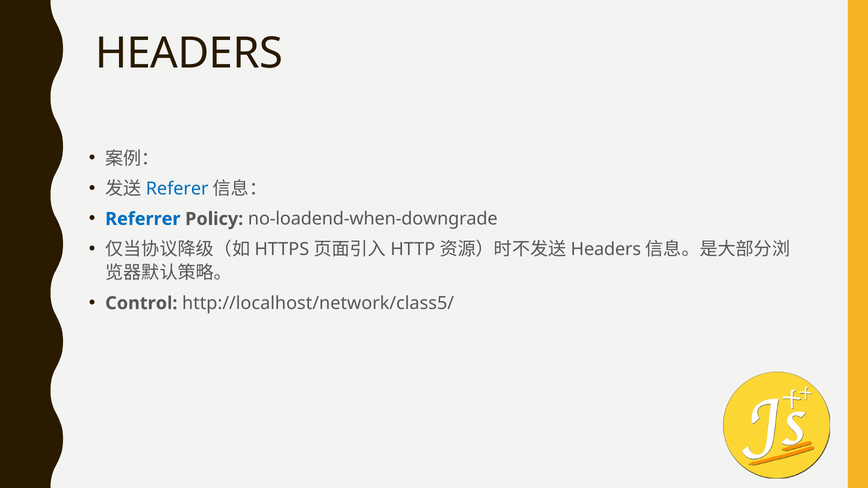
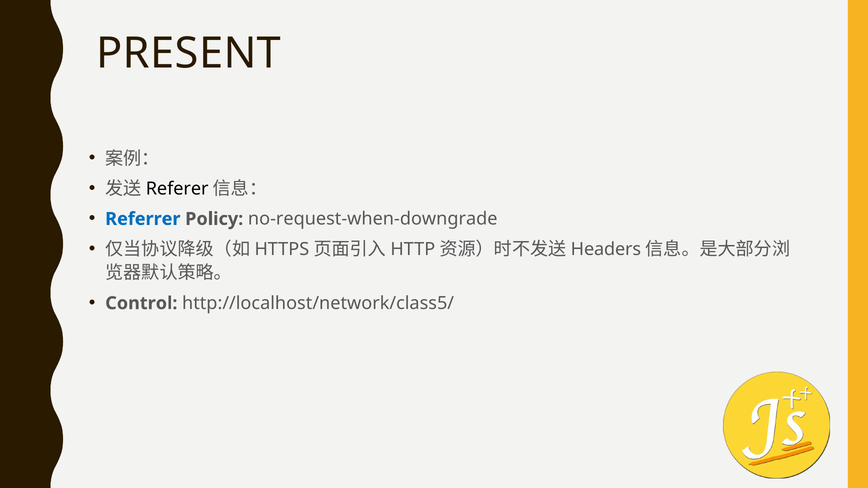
HEADERS at (189, 54): HEADERS -> PRESENT
Referer colour: blue -> black
no-loadend-when-downgrade: no-loadend-when-downgrade -> no-request-when-downgrade
